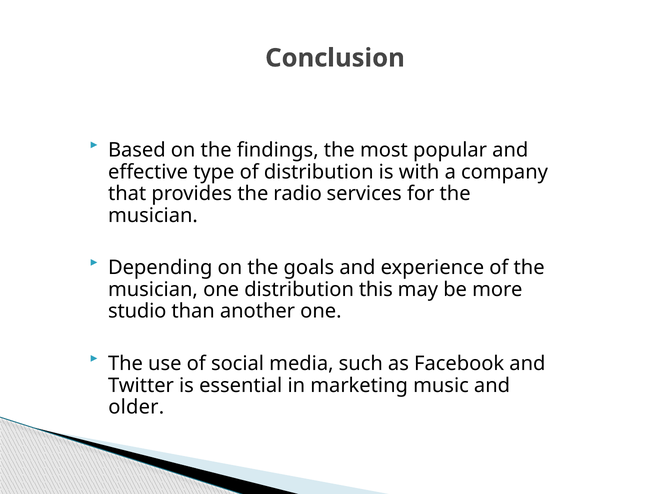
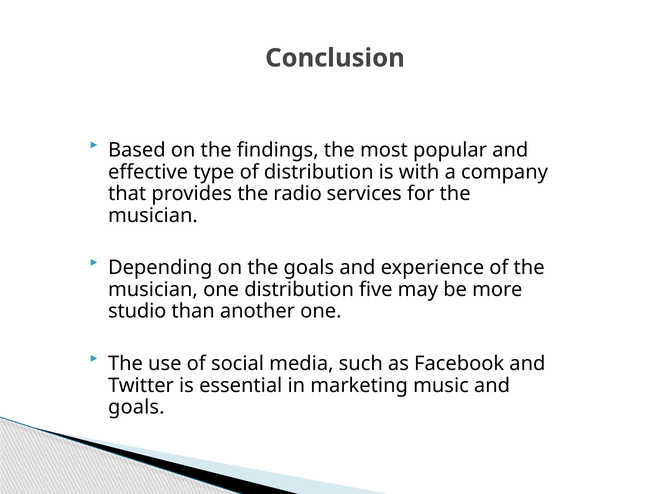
this: this -> five
older at (136, 407): older -> goals
